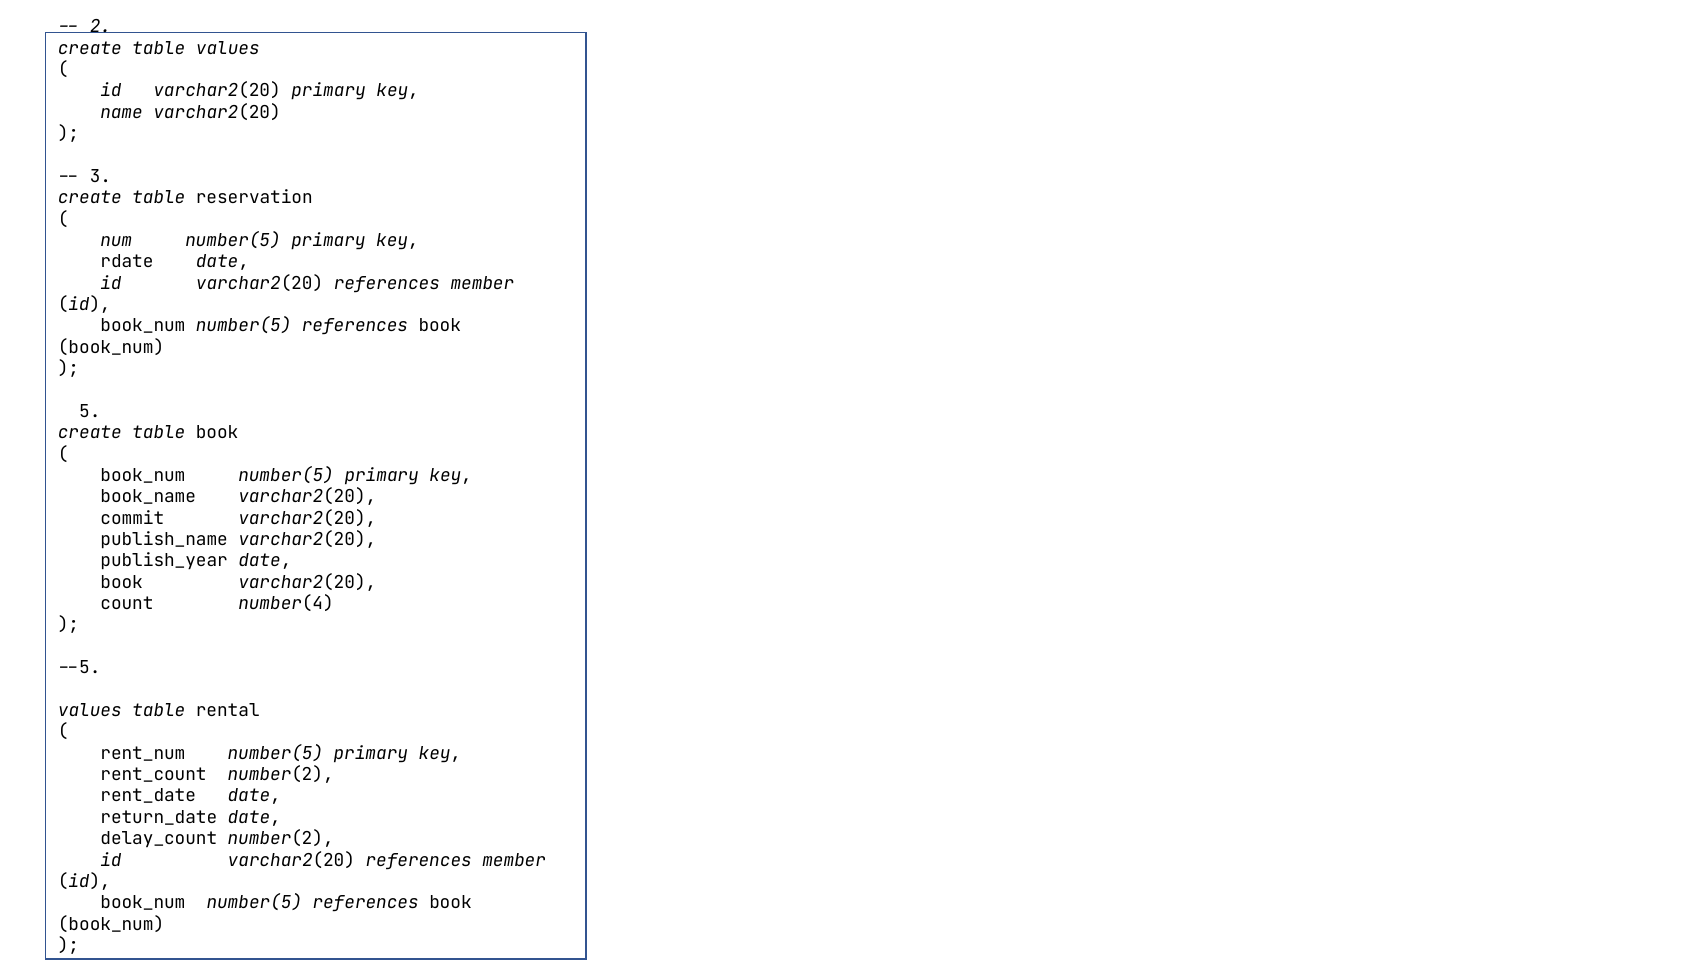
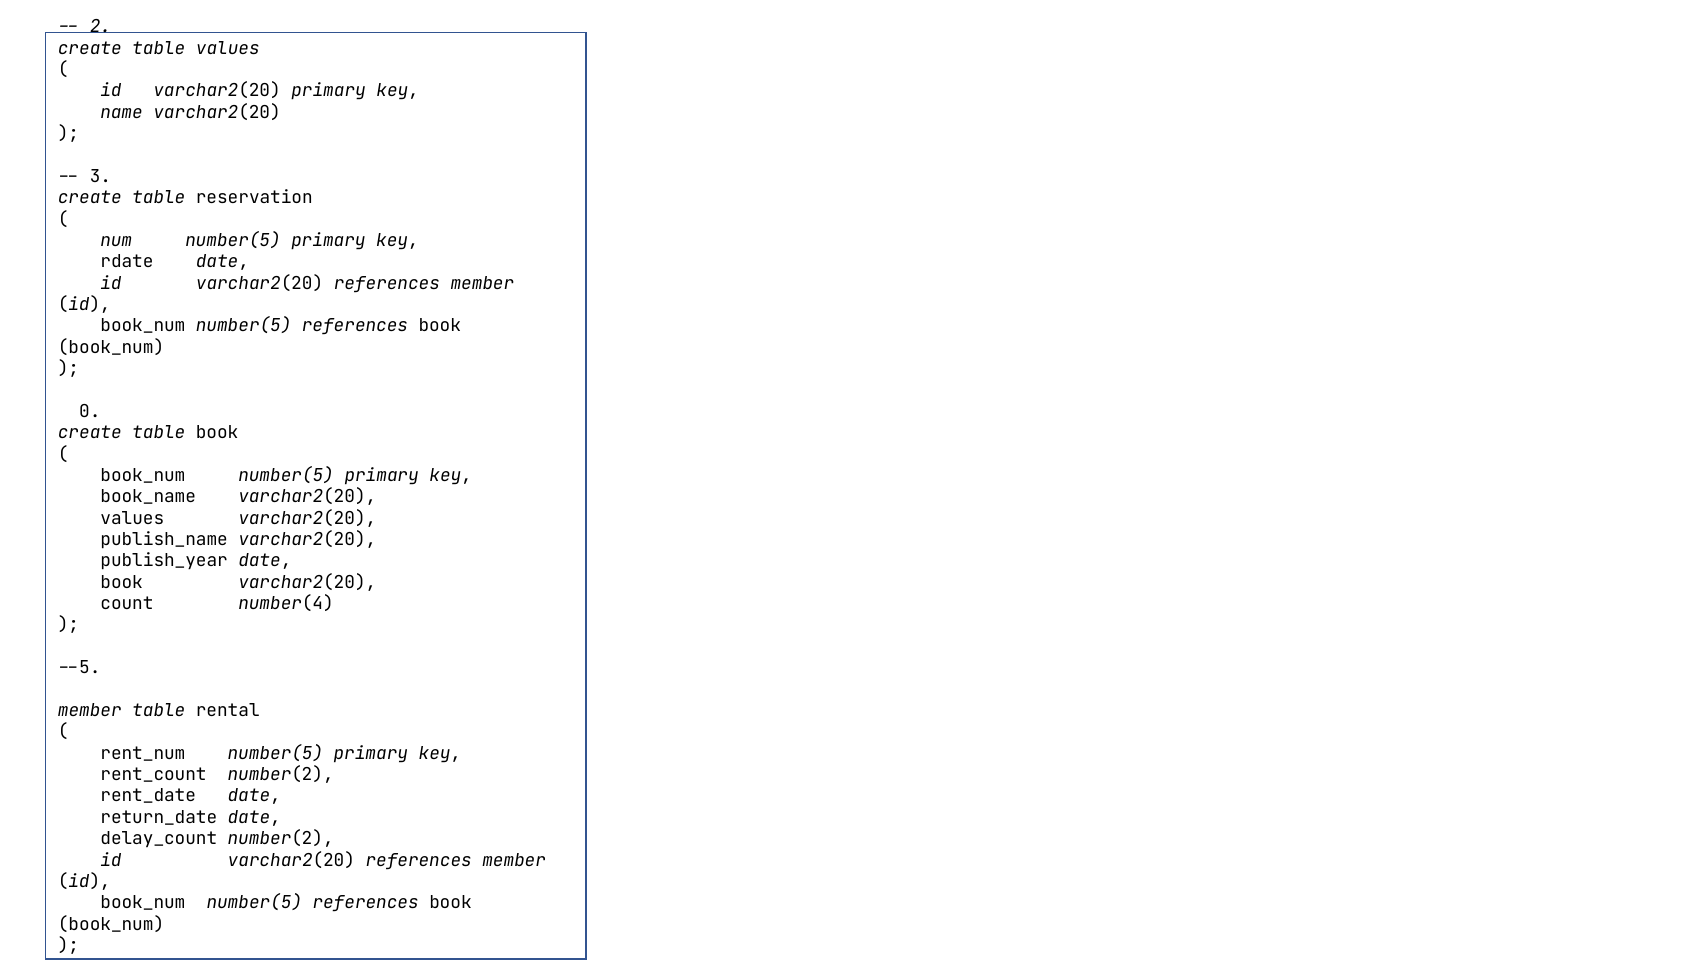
--5 at (79, 411): --5 -> --0
commit at (132, 518): commit -> values
values at (90, 710): values -> member
